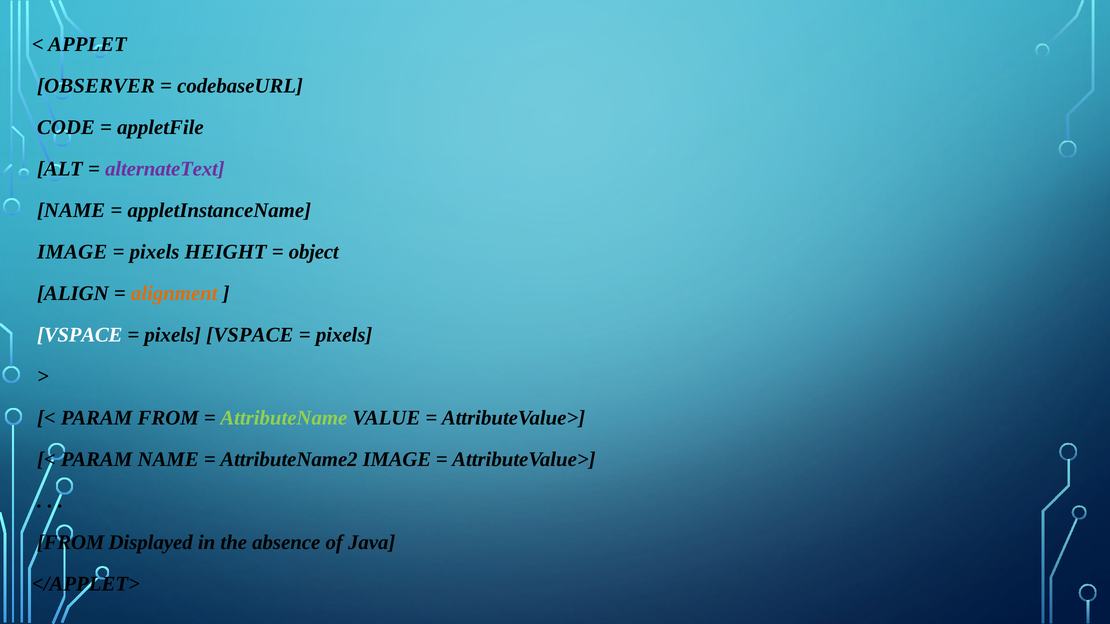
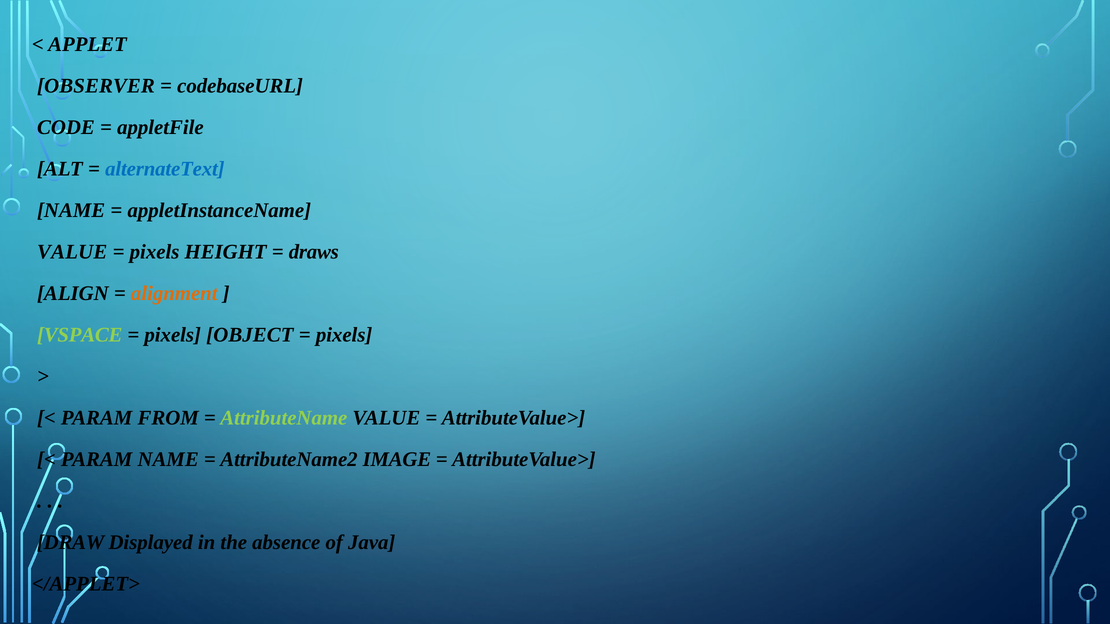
alternateText colour: purple -> blue
IMAGE at (72, 252): IMAGE -> VALUE
object: object -> draws
VSPACE at (80, 335) colour: white -> light green
pixels VSPACE: VSPACE -> OBJECT
FROM at (71, 543): FROM -> DRAW
